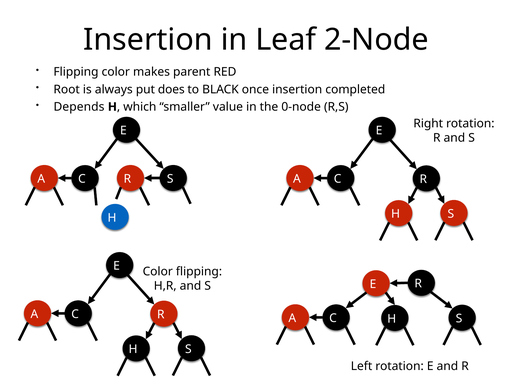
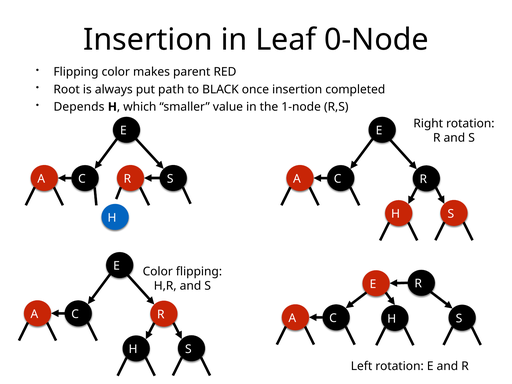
2-Node: 2-Node -> 0-Node
does: does -> path
0-node: 0-node -> 1-node
